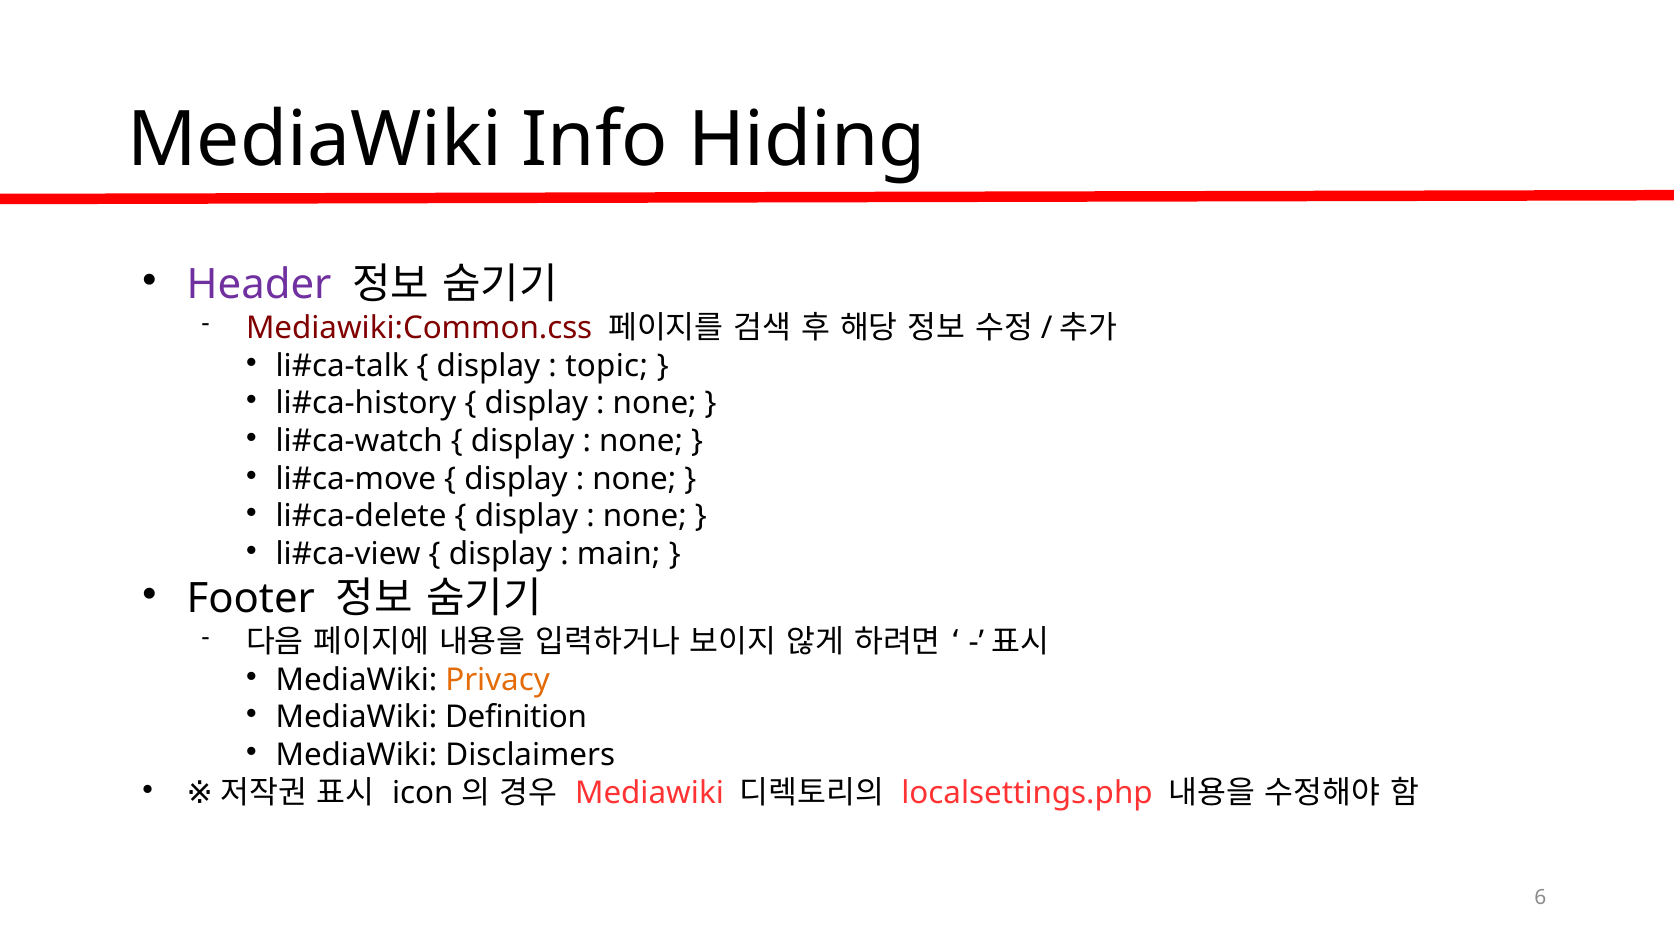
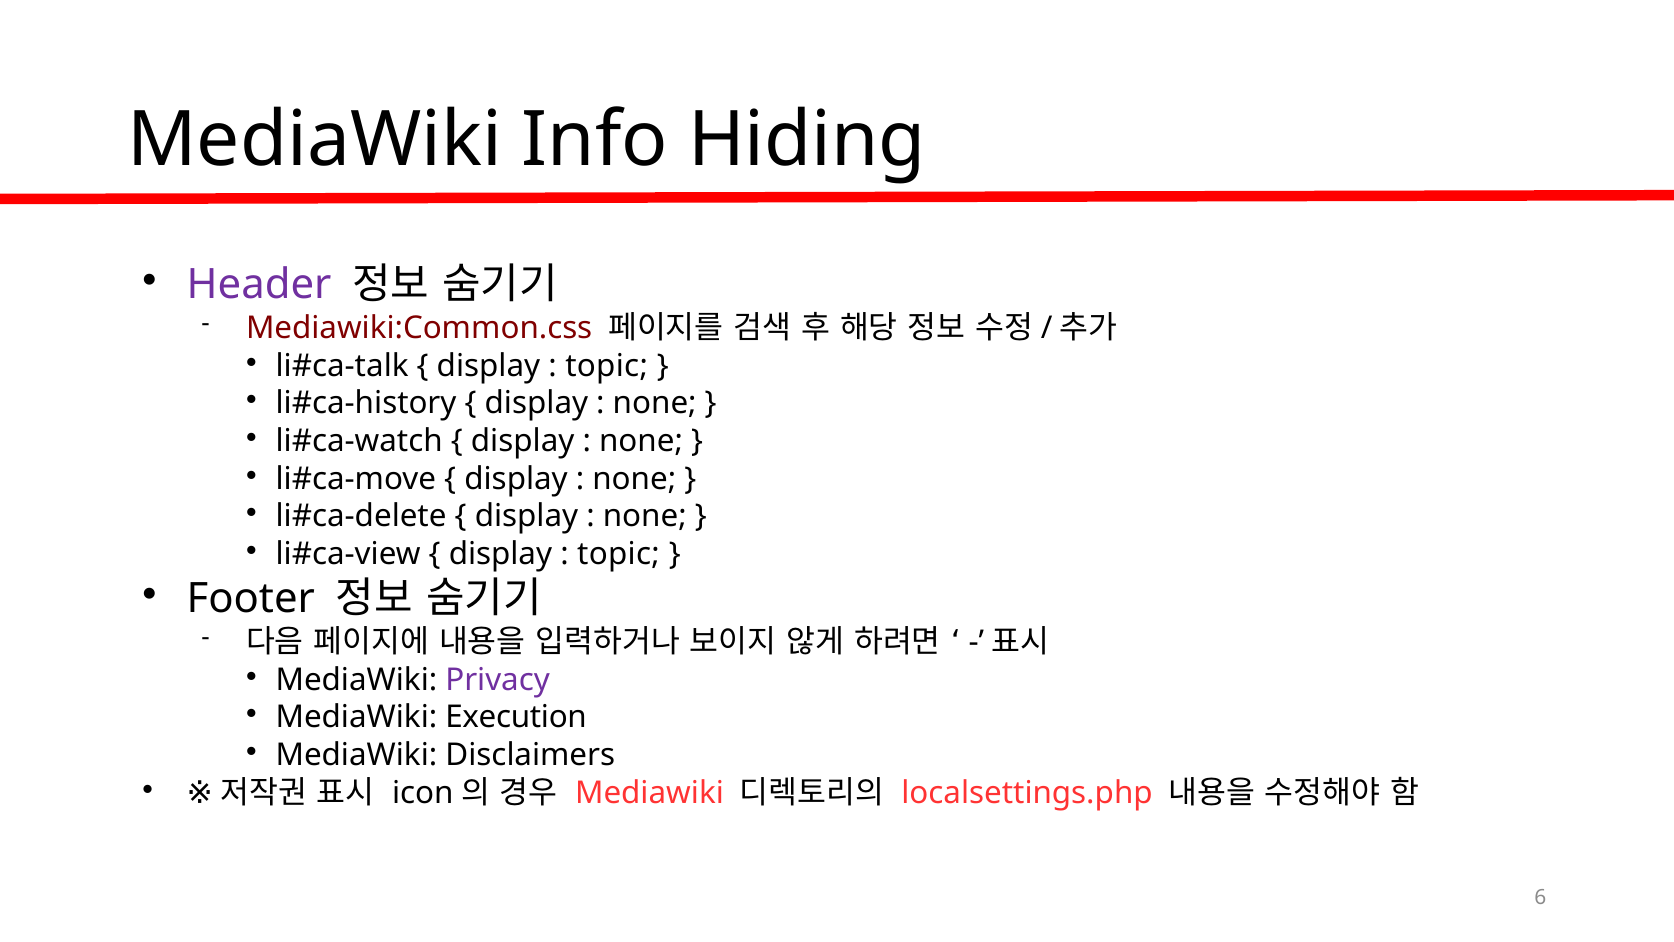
main at (619, 554): main -> topic
Privacy colour: orange -> purple
Definition: Definition -> Execution
